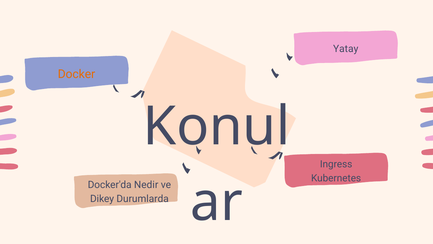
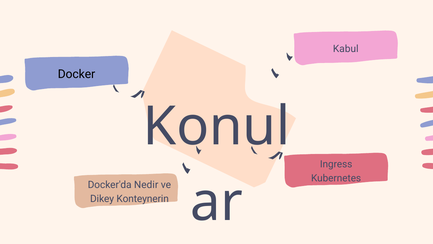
Yatay: Yatay -> Kabul
Docker colour: orange -> black
Durumlarda: Durumlarda -> Konteynerin
